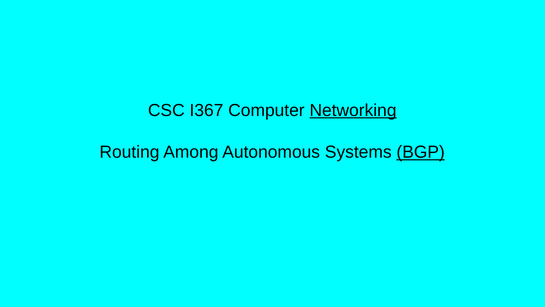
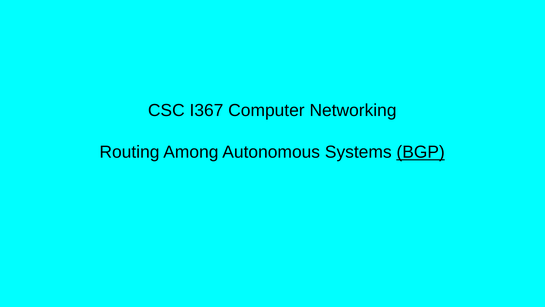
Networking underline: present -> none
